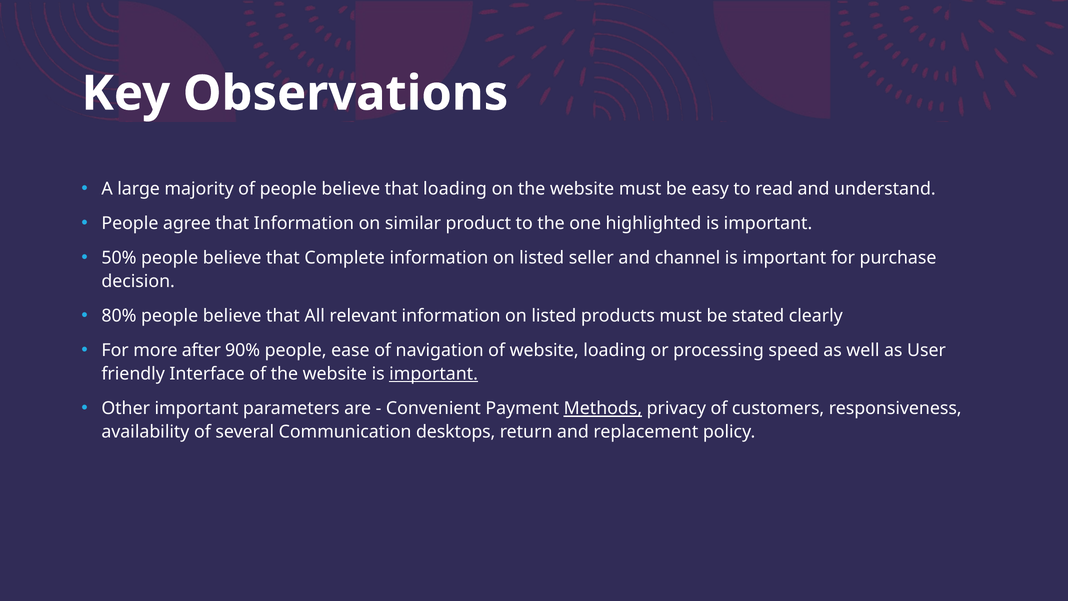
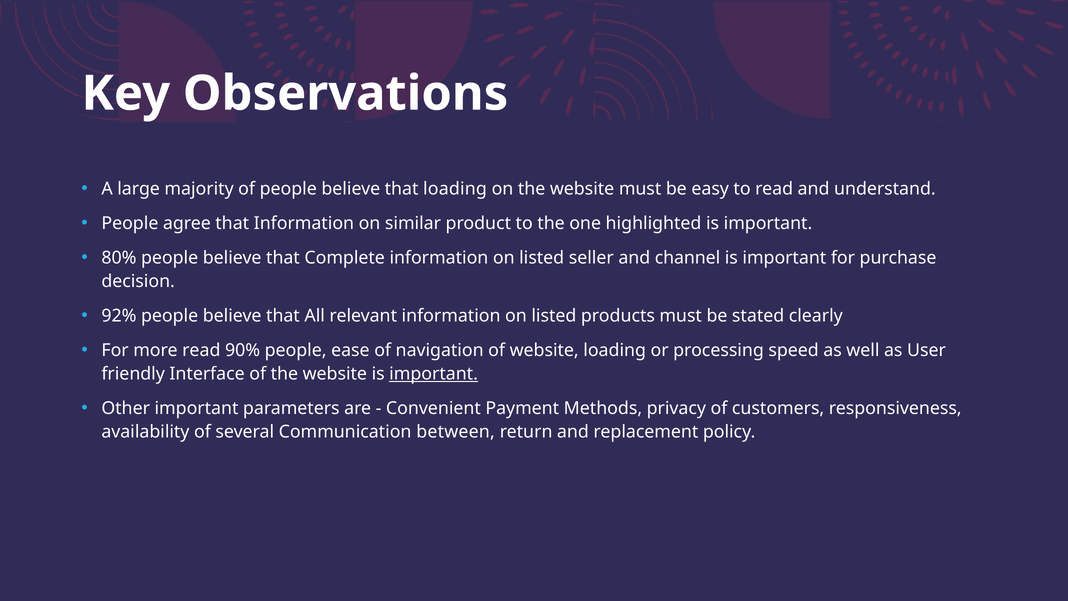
50%: 50% -> 80%
80%: 80% -> 92%
more after: after -> read
Methods underline: present -> none
desktops: desktops -> between
